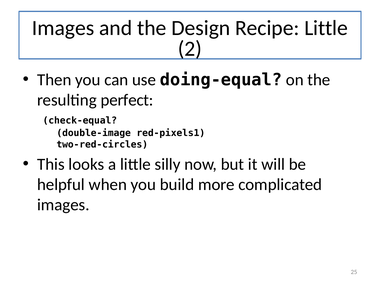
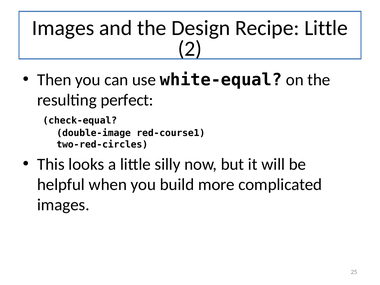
doing-equal: doing-equal -> white-equal
red-pixels1: red-pixels1 -> red-course1
